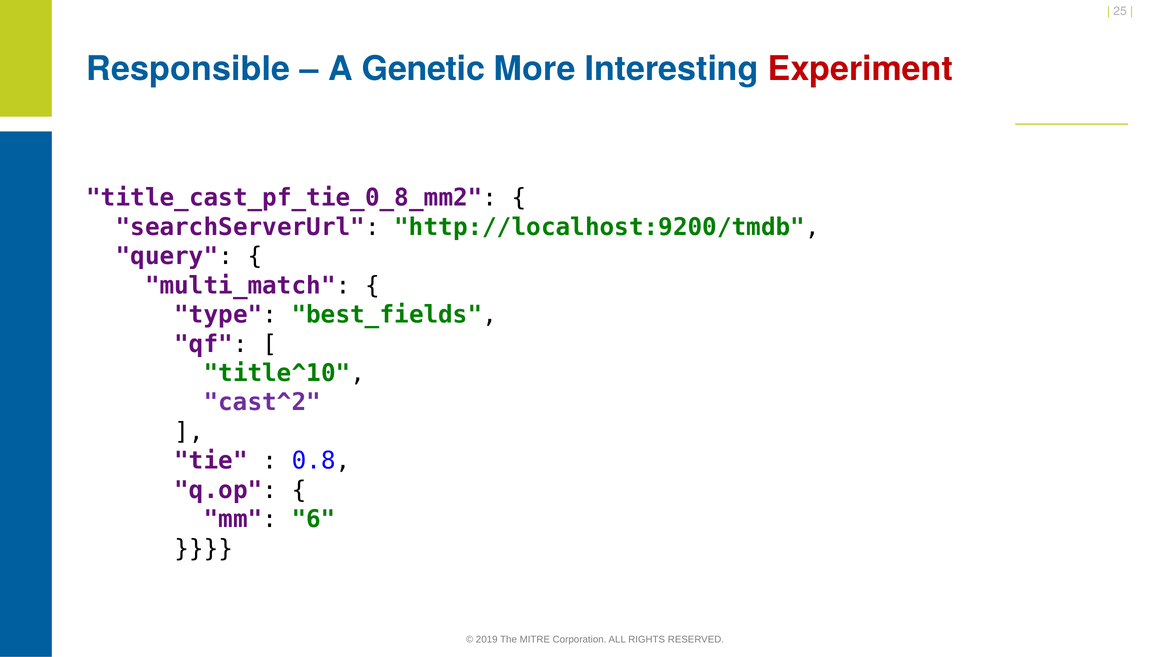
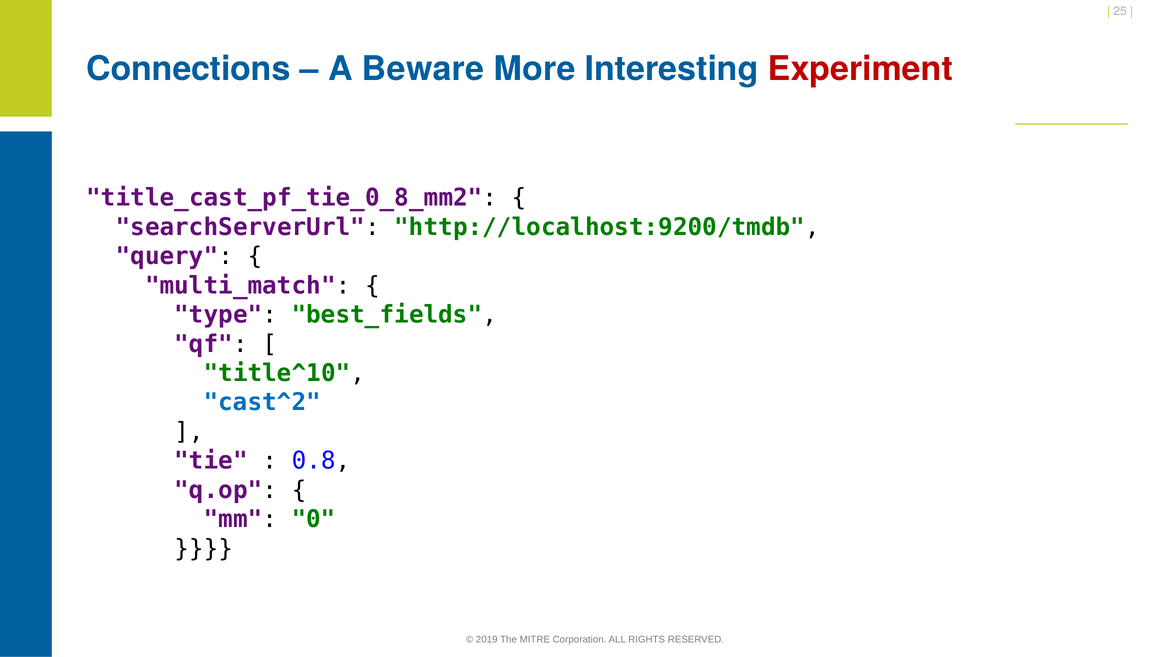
Responsible: Responsible -> Connections
Genetic: Genetic -> Beware
cast^2 colour: purple -> blue
6: 6 -> 0
